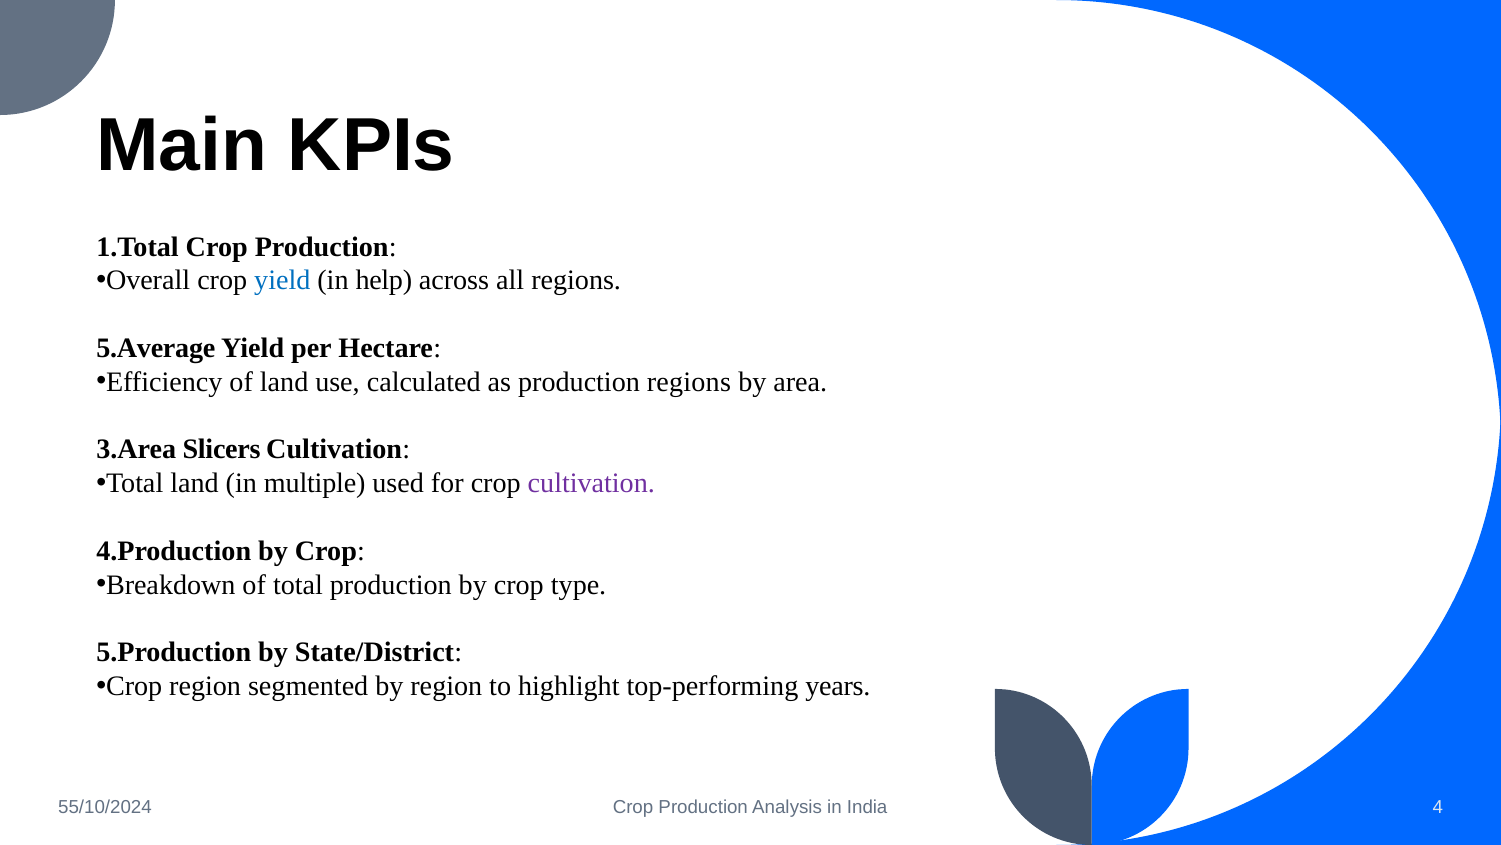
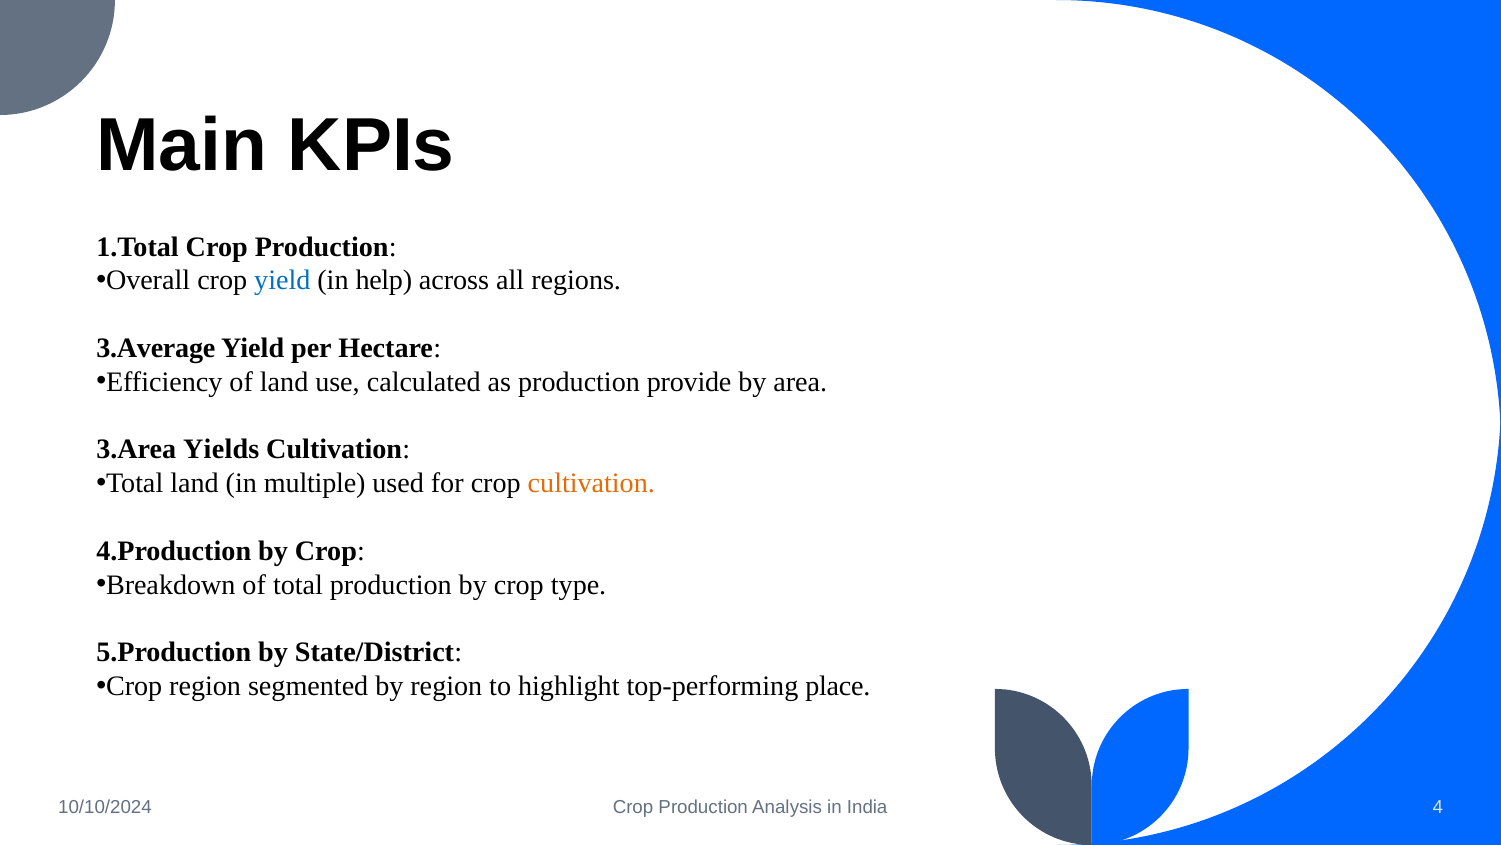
5.Average: 5.Average -> 3.Average
production regions: regions -> provide
Slicers: Slicers -> Yields
cultivation at (591, 483) colour: purple -> orange
years: years -> place
55/10/2024: 55/10/2024 -> 10/10/2024
